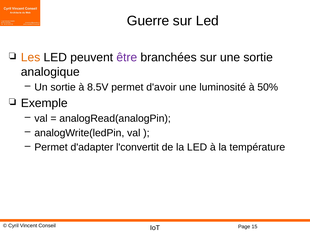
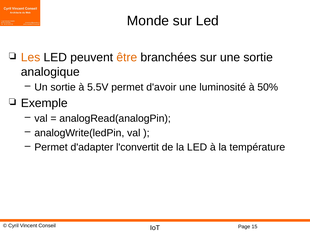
Guerre: Guerre -> Monde
être colour: purple -> orange
8.5V: 8.5V -> 5.5V
